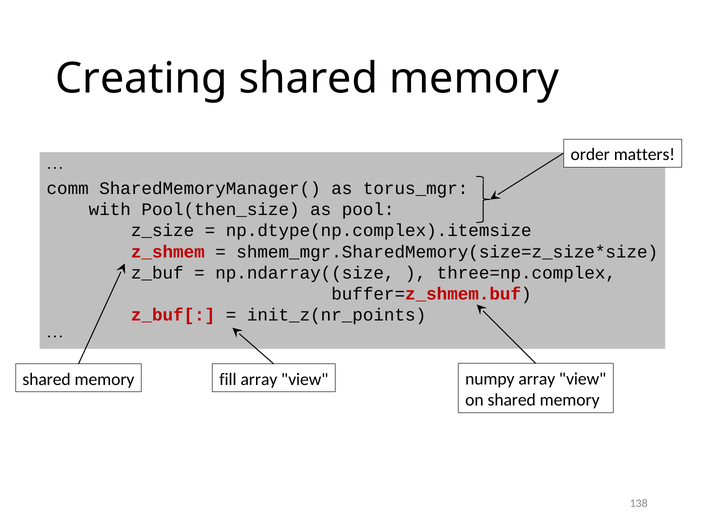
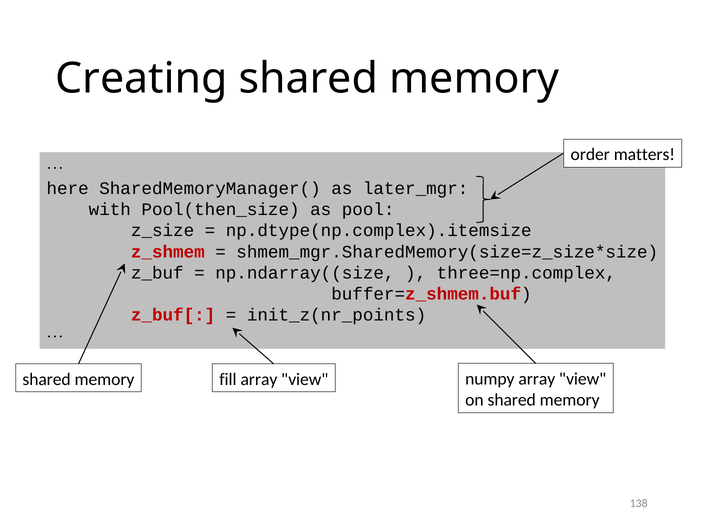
comm: comm -> here
torus_mgr: torus_mgr -> later_mgr
